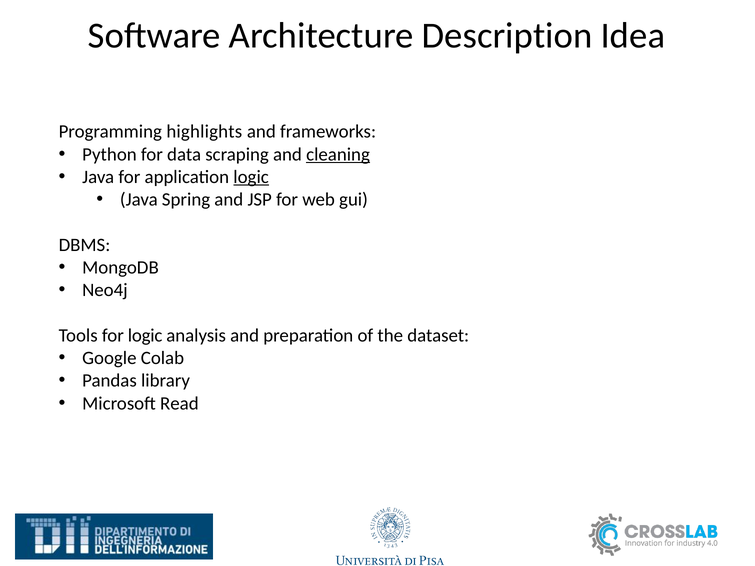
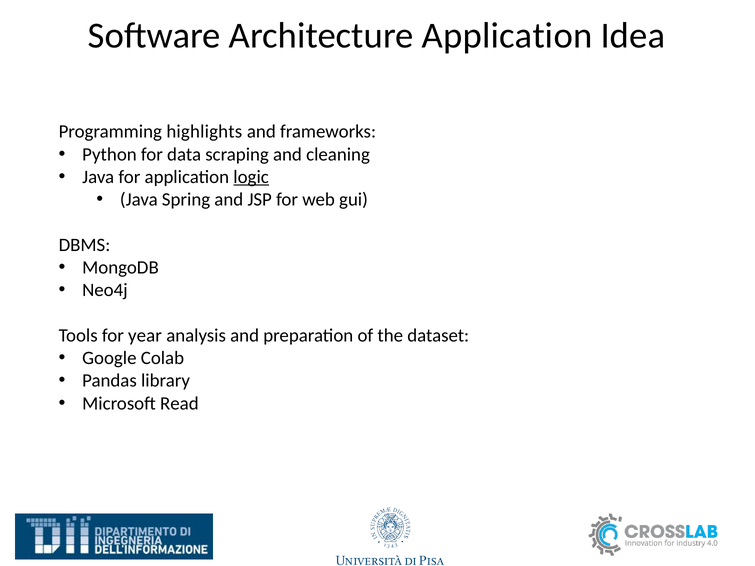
Architecture Description: Description -> Application
cleaning underline: present -> none
for logic: logic -> year
